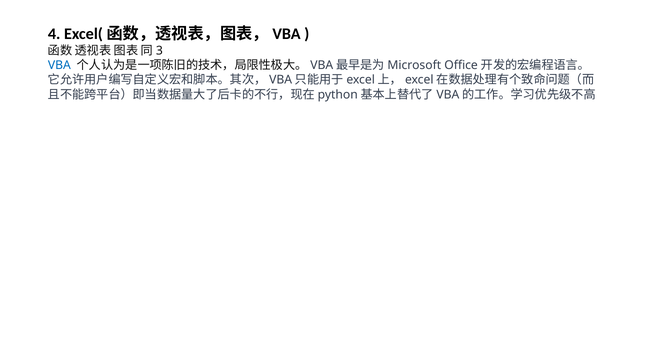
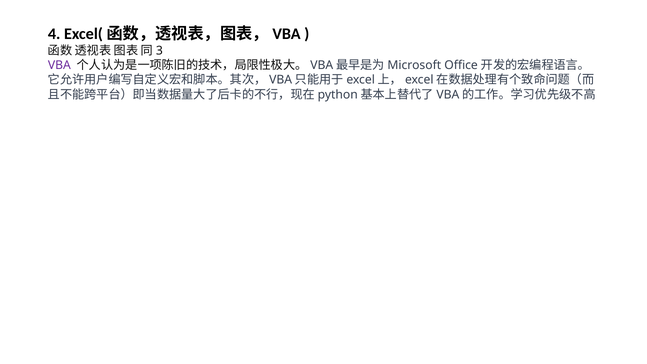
VBA colour: blue -> purple
